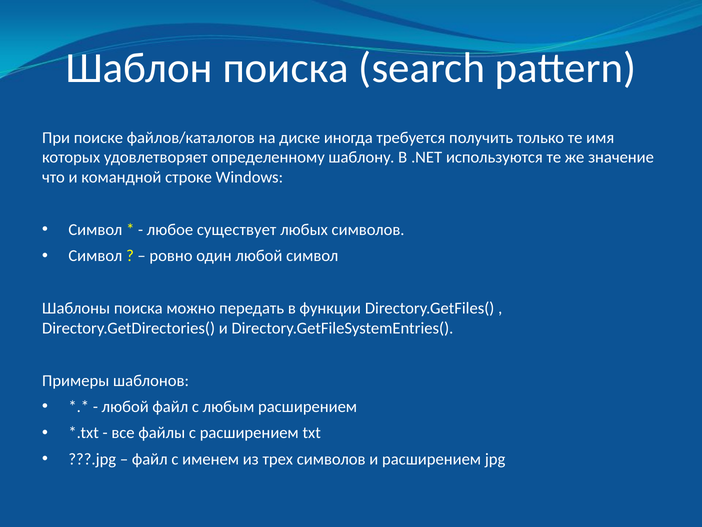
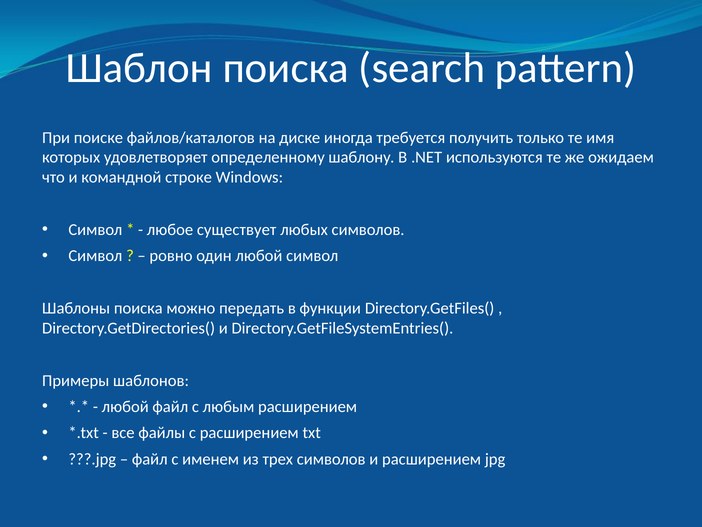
значение: значение -> ожидаем
